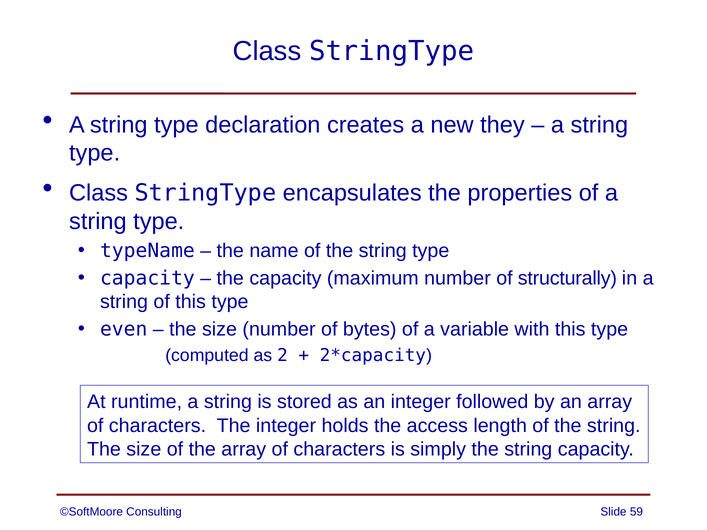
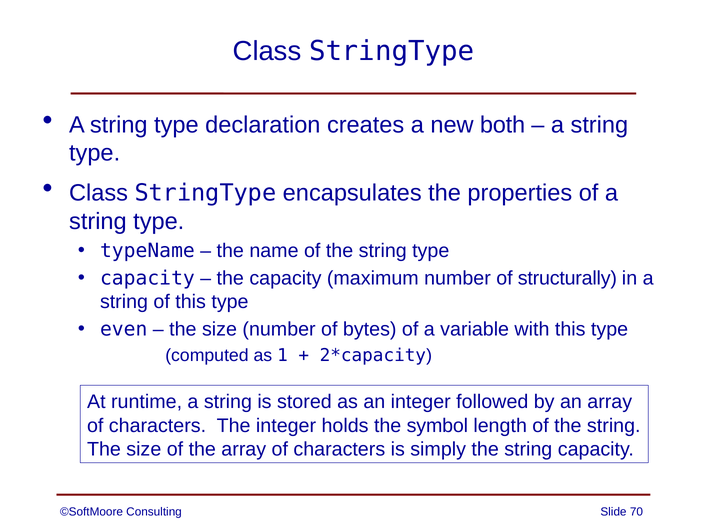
they: they -> both
2: 2 -> 1
access: access -> symbol
59: 59 -> 70
